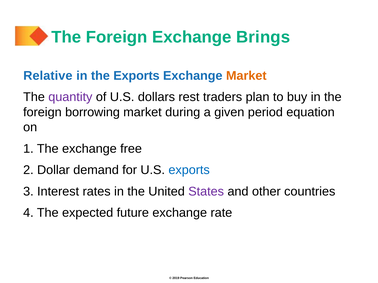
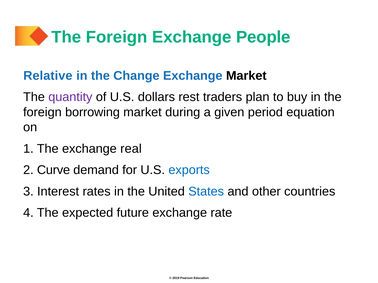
Brings: Brings -> People
the Exports: Exports -> Change
Market at (246, 76) colour: orange -> black
free: free -> real
Dollar: Dollar -> Curve
States colour: purple -> blue
